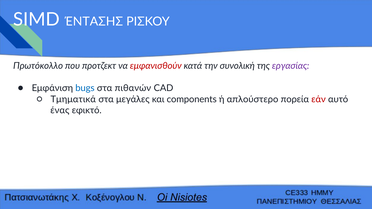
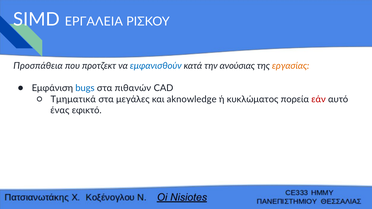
ΈΝΤΑΣΗΣ: ΈΝΤΑΣΗΣ -> ΕΡΓΑΛΕΙΑ
Πρωτόκολλο: Πρωτόκολλο -> Προσπάθεια
εμφανισθούν colour: red -> blue
συνολική: συνολική -> ανούσιας
εργασίας colour: purple -> orange
components: components -> aknowledge
απλούστερο: απλούστερο -> κυκλώματος
